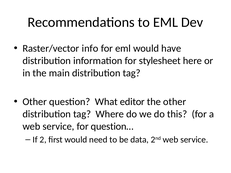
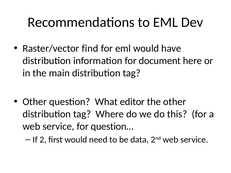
info: info -> find
stylesheet: stylesheet -> document
